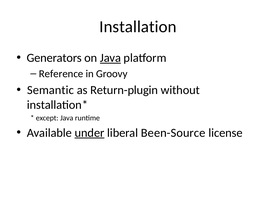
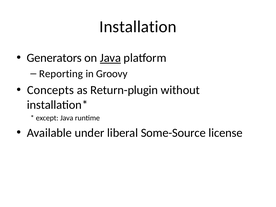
Reference: Reference -> Reporting
Semantic: Semantic -> Concepts
under underline: present -> none
Been-Source: Been-Source -> Some-Source
